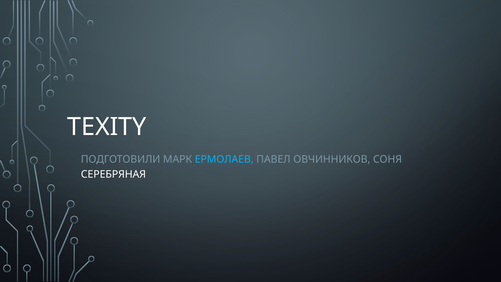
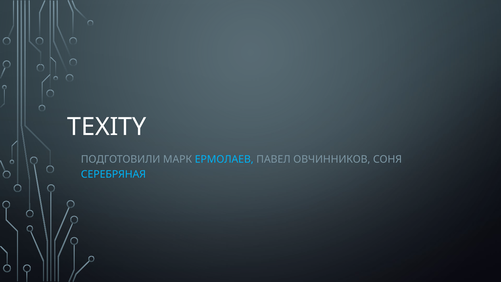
СЕРЕБРЯНАЯ colour: white -> light blue
